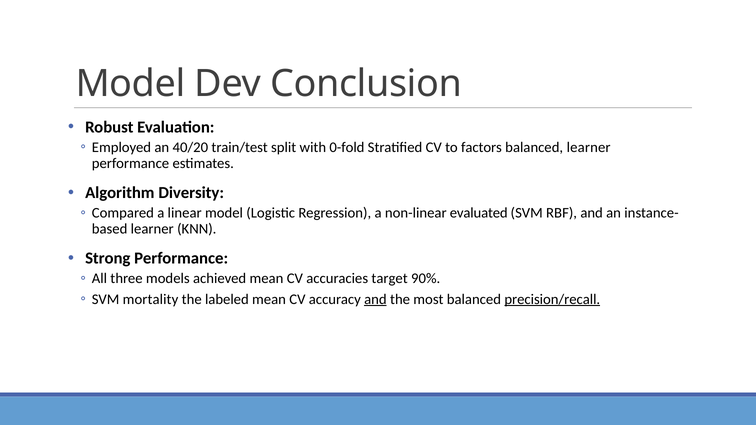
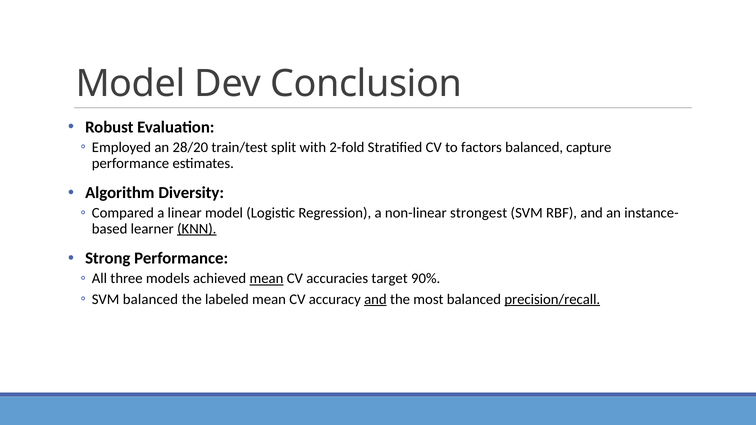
40/20: 40/20 -> 28/20
0-fold: 0-fold -> 2-fold
balanced learner: learner -> capture
evaluated: evaluated -> strongest
KNN underline: none -> present
mean at (266, 279) underline: none -> present
SVM mortality: mortality -> balanced
